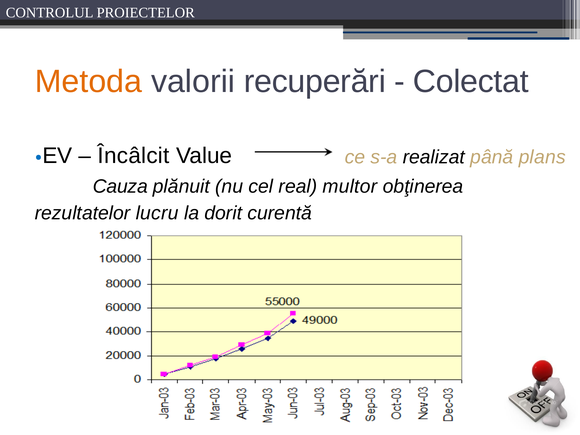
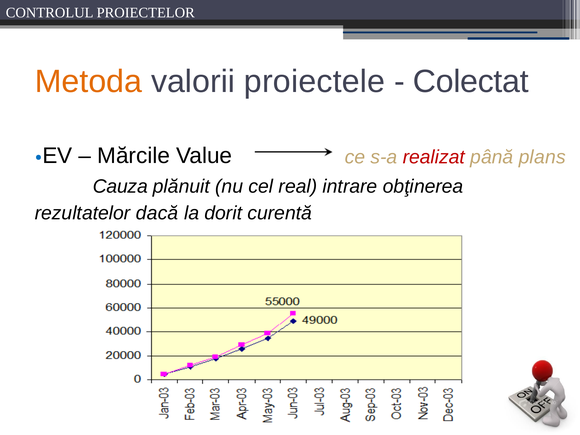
recuperări: recuperări -> proiectele
realizat colour: black -> red
Încâlcit: Încâlcit -> Mărcile
multor: multor -> intrare
lucru: lucru -> dacă
